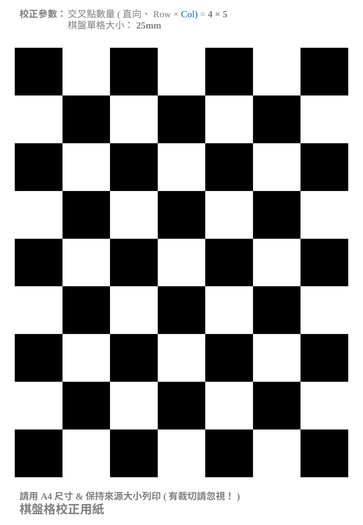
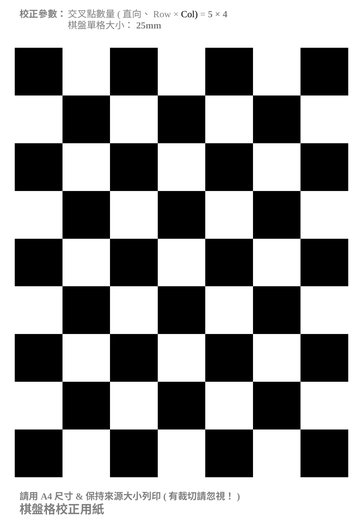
Col colour: blue -> black
4: 4 -> 5
5: 5 -> 4
